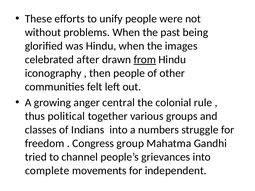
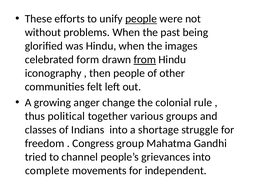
people at (141, 19) underline: none -> present
after: after -> form
central: central -> change
numbers: numbers -> shortage
